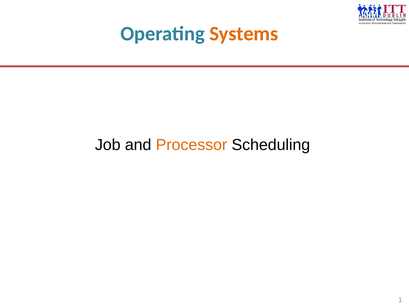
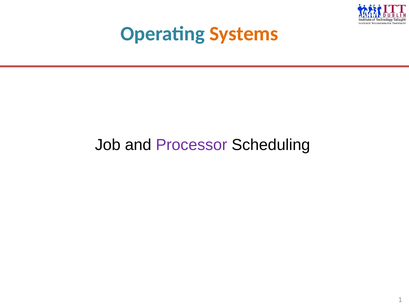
Processor colour: orange -> purple
